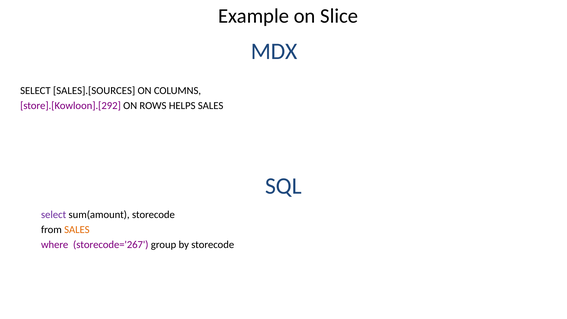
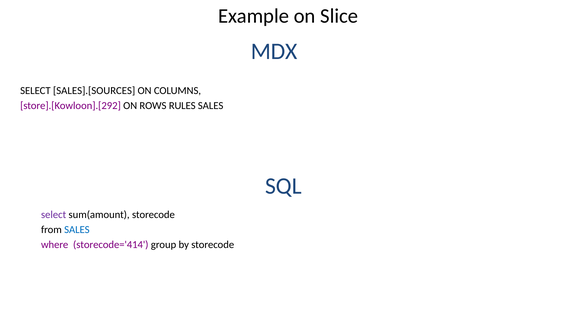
HELPS: HELPS -> RULES
SALES at (77, 230) colour: orange -> blue
storecode='267: storecode='267 -> storecode='414
